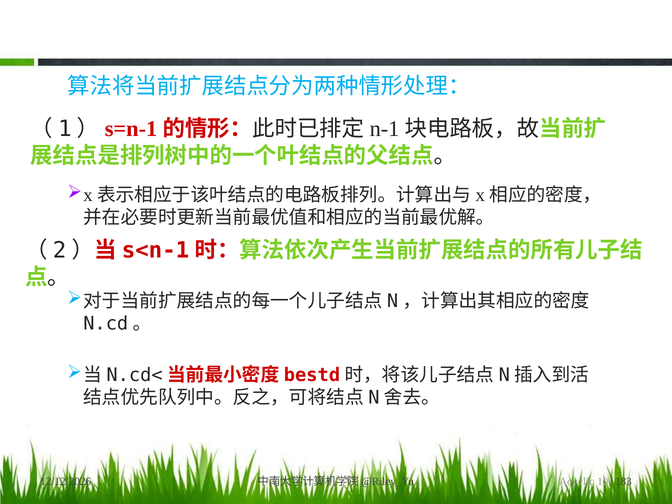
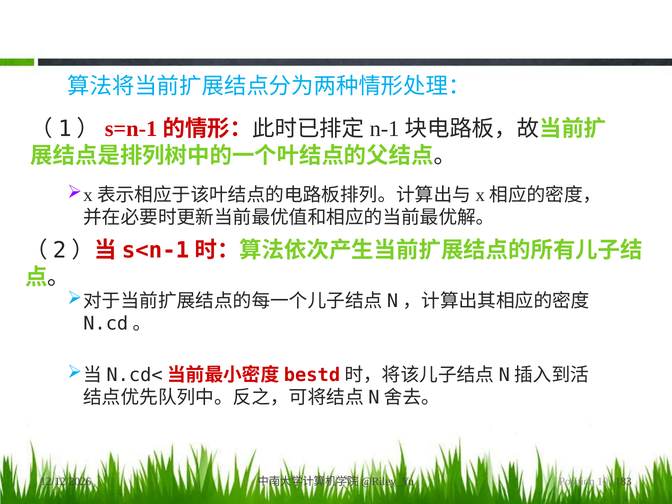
Acyclic: Acyclic -> Position
